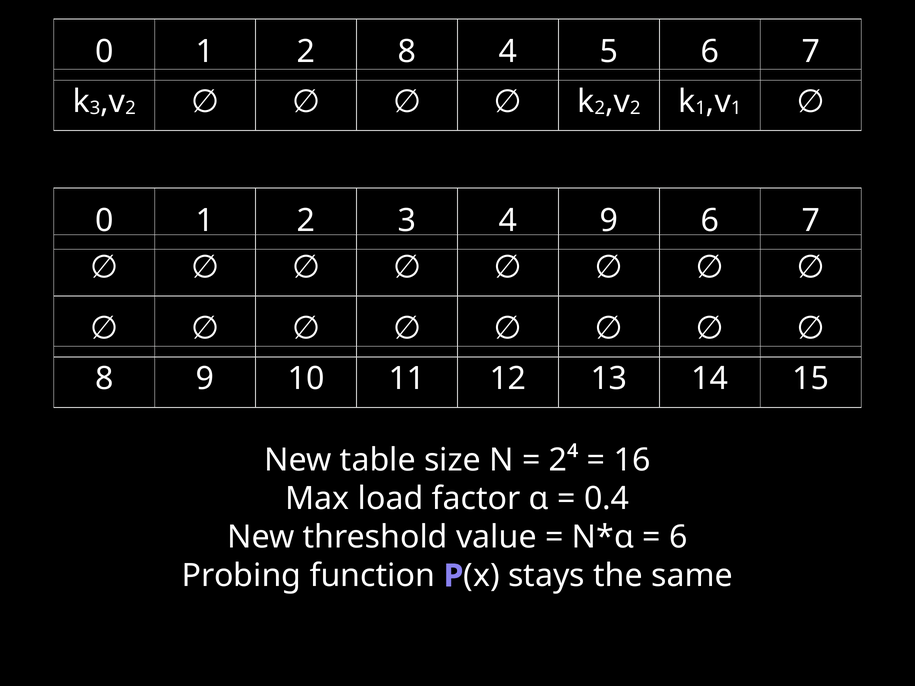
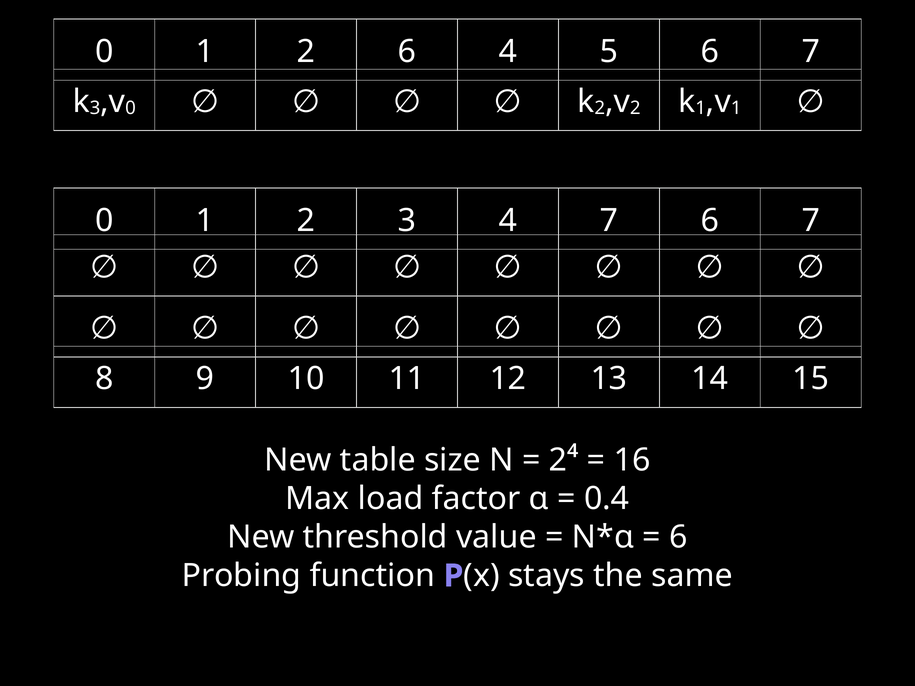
2 8: 8 -> 6
2 at (131, 108): 2 -> 0
4 9: 9 -> 7
